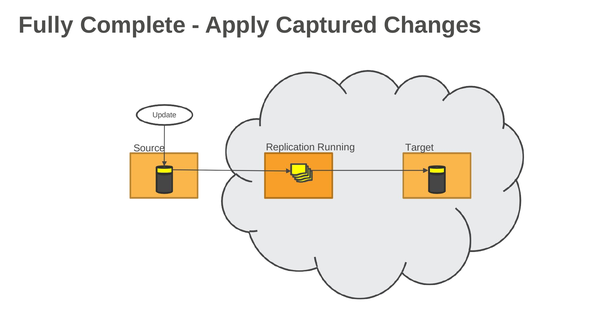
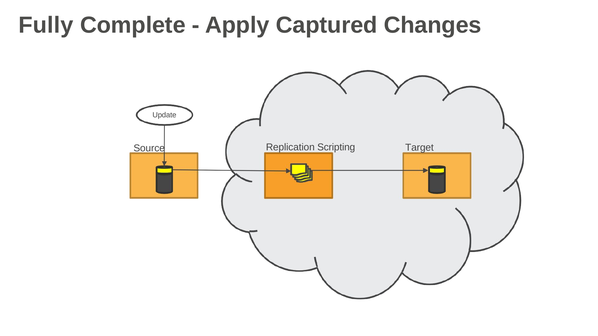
Running: Running -> Scripting
